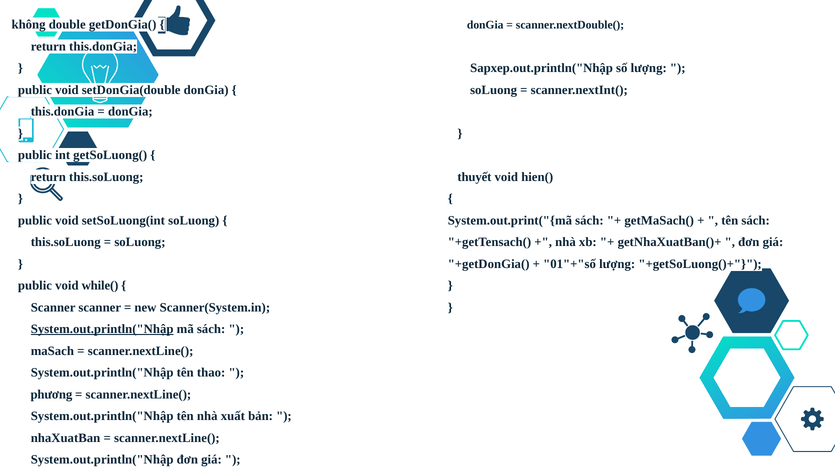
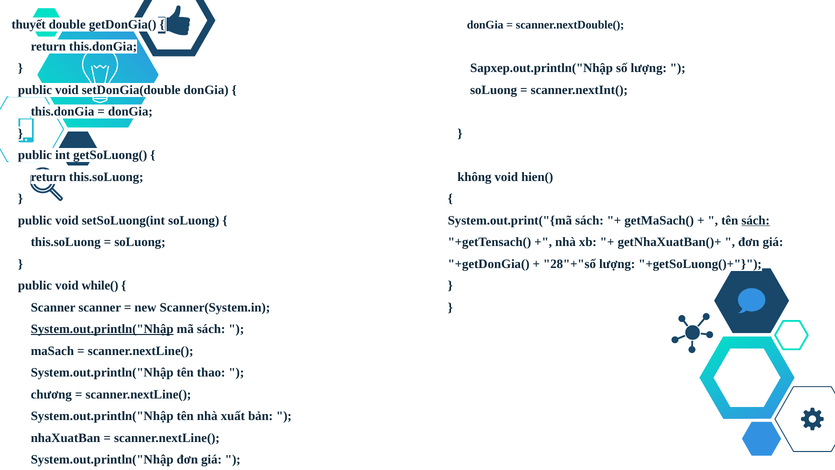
không: không -> thuyết
thuyết: thuyết -> không
sách at (756, 220) underline: none -> present
01"+"số: 01"+"số -> 28"+"số
phương: phương -> chương
